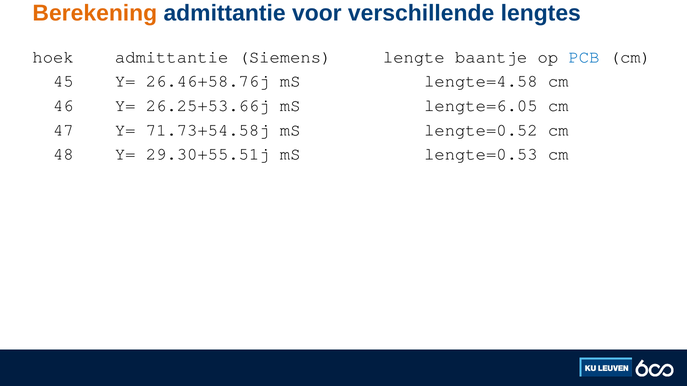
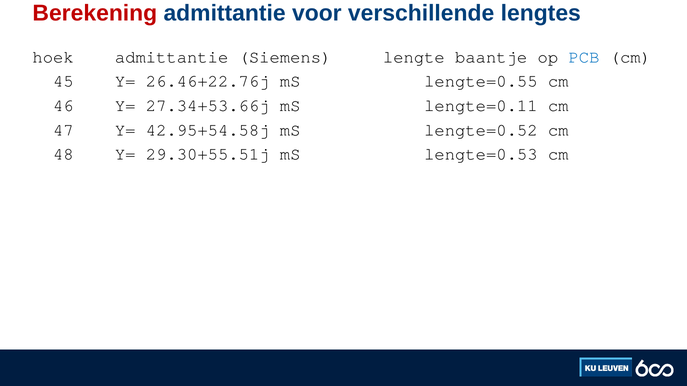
Berekening colour: orange -> red
26.46+58.76j: 26.46+58.76j -> 26.46+22.76j
lengte=4.58: lengte=4.58 -> lengte=0.55
26.25+53.66j: 26.25+53.66j -> 27.34+53.66j
lengte=6.05: lengte=6.05 -> lengte=0.11
71.73+54.58j: 71.73+54.58j -> 42.95+54.58j
